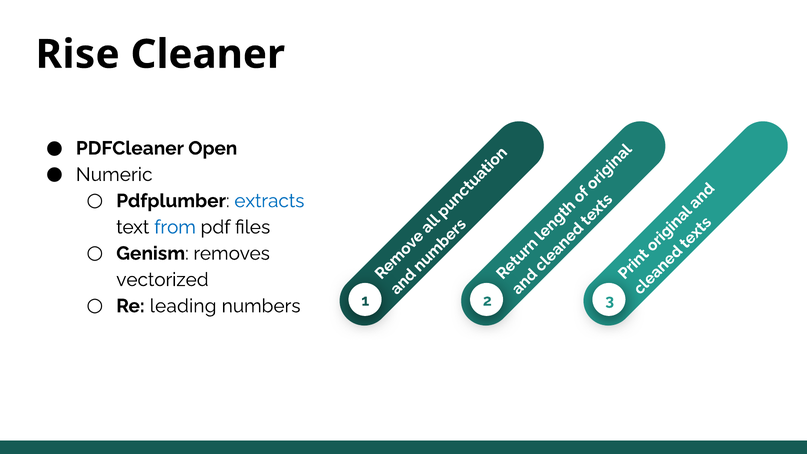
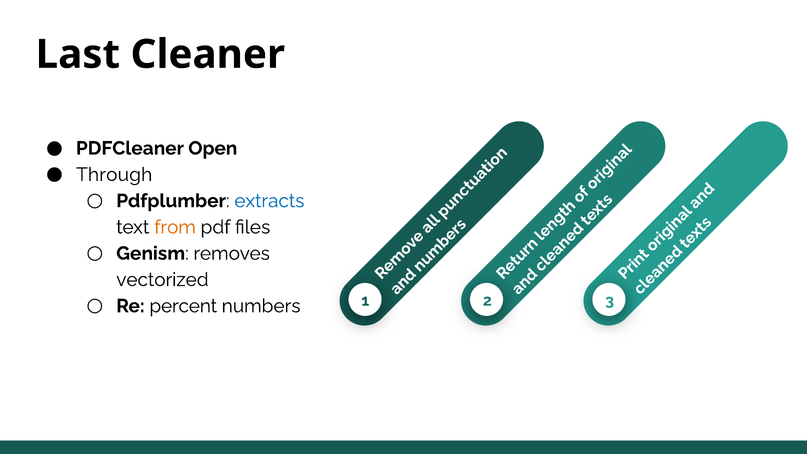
Rise: Rise -> Last
Numeric: Numeric -> Through
from colour: blue -> orange
leading: leading -> percent
